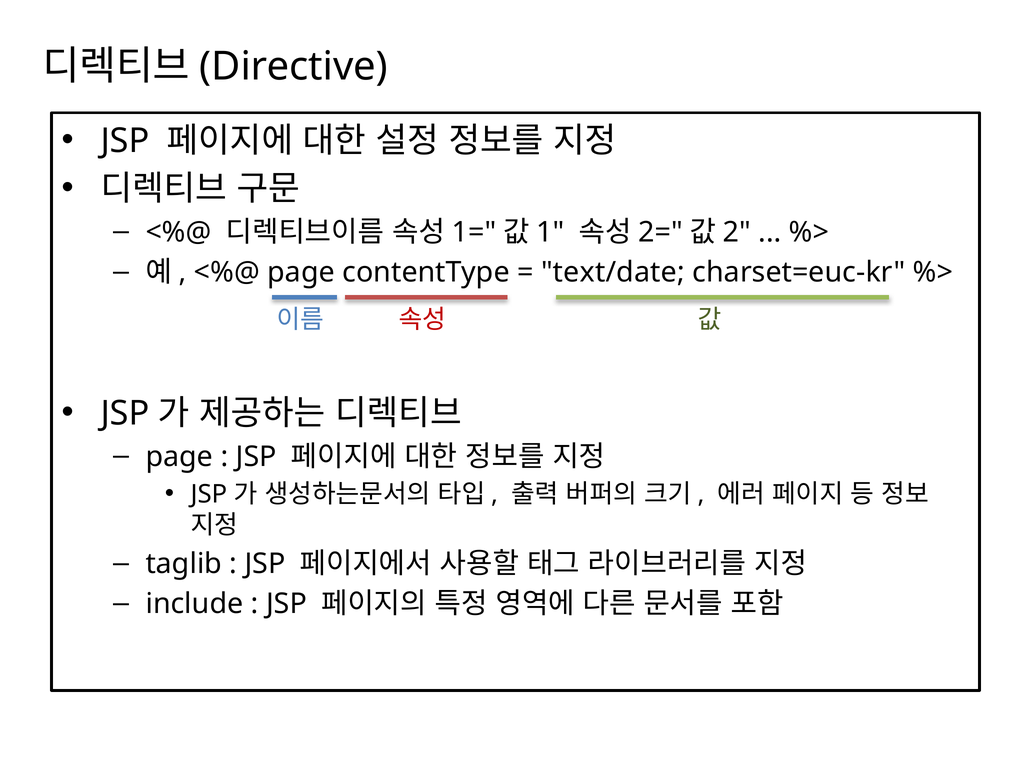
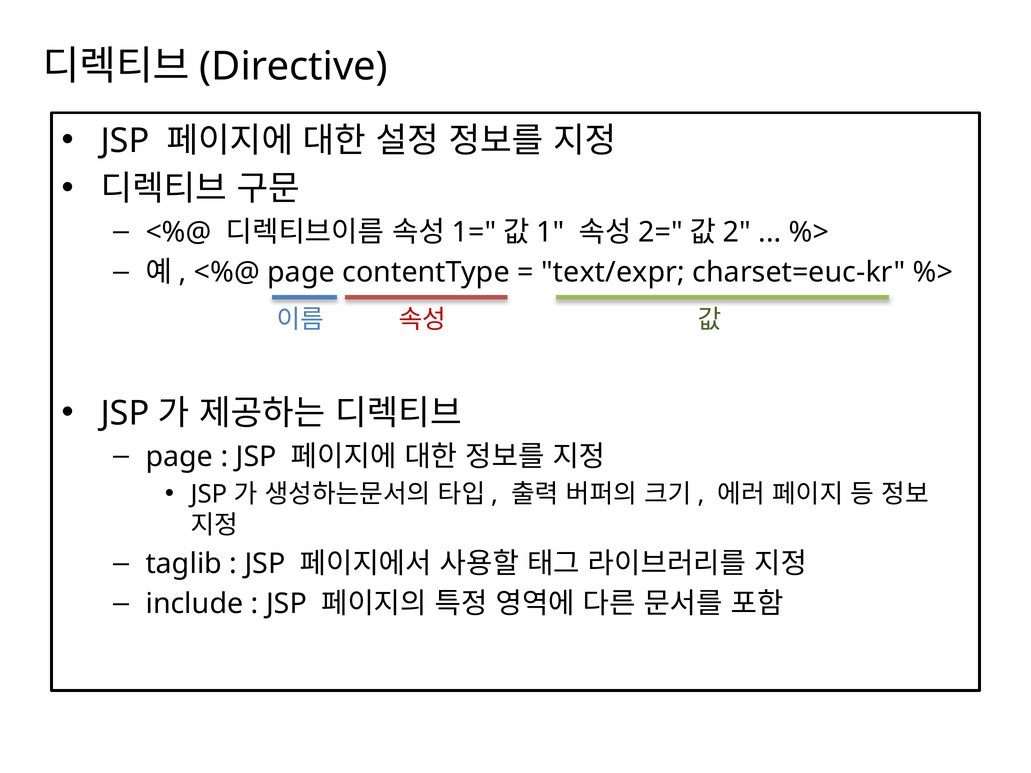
text/date: text/date -> text/expr
